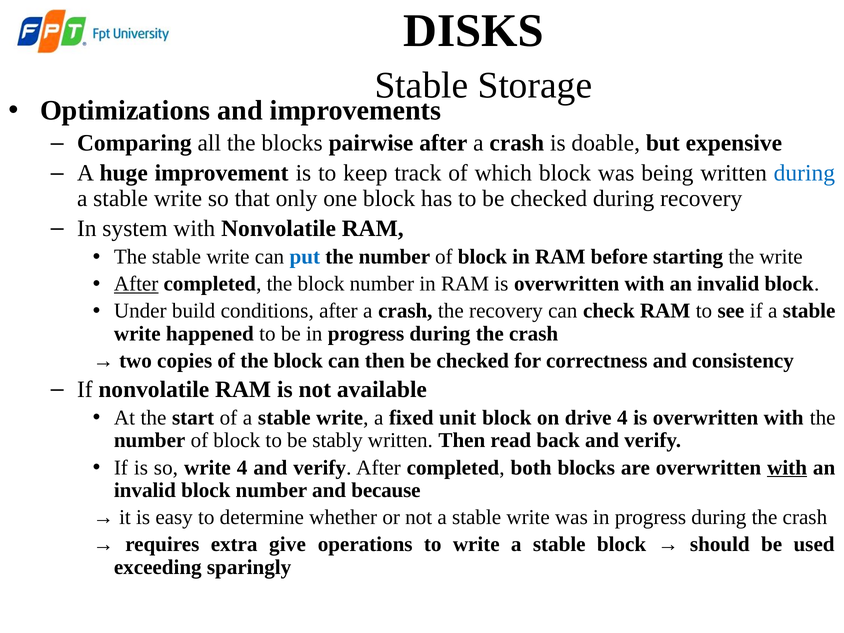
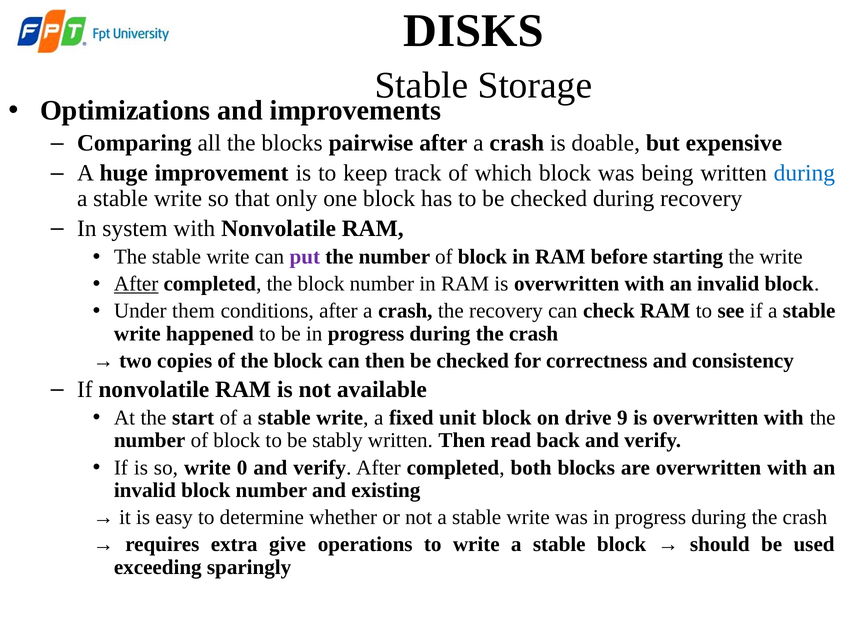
put colour: blue -> purple
build: build -> them
drive 4: 4 -> 9
write 4: 4 -> 0
with at (787, 468) underline: present -> none
because: because -> existing
